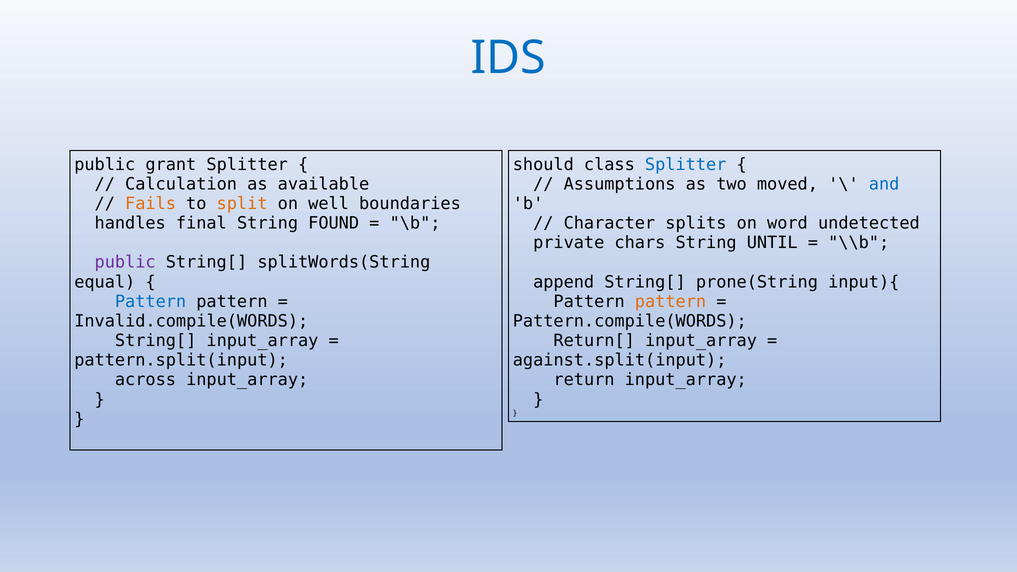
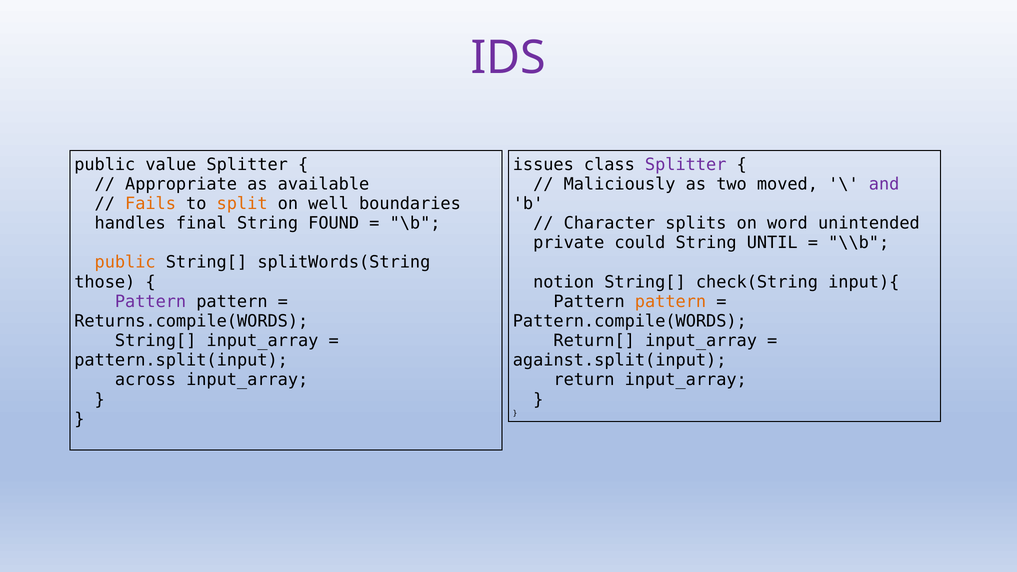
IDS colour: blue -> purple
grant: grant -> value
should: should -> issues
Splitter at (686, 165) colour: blue -> purple
Calculation: Calculation -> Appropriate
Assumptions: Assumptions -> Maliciously
and colour: blue -> purple
undetected: undetected -> unintended
chars: chars -> could
public at (125, 262) colour: purple -> orange
equal: equal -> those
append: append -> notion
prone(String: prone(String -> check(String
Pattern at (151, 302) colour: blue -> purple
Invalid.compile(WORDS: Invalid.compile(WORDS -> Returns.compile(WORDS
